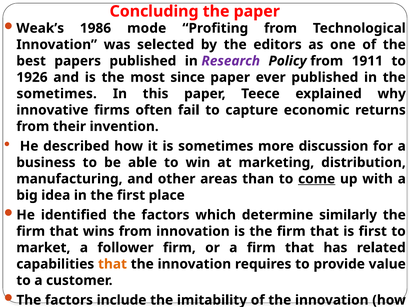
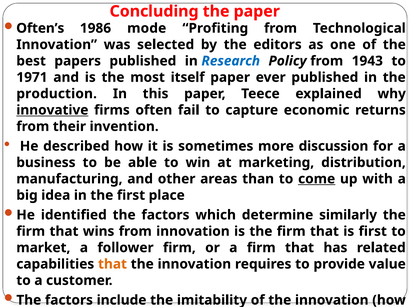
Weak’s: Weak’s -> Often’s
Research colour: purple -> blue
1911: 1911 -> 1943
1926: 1926 -> 1971
since: since -> itself
sometimes at (57, 94): sometimes -> production
innovative underline: none -> present
